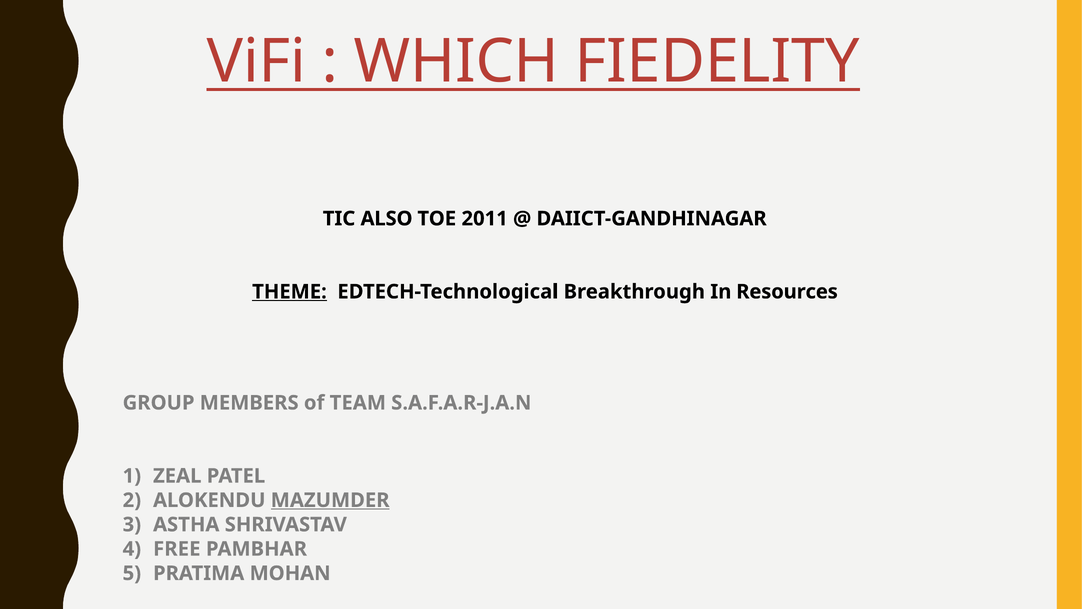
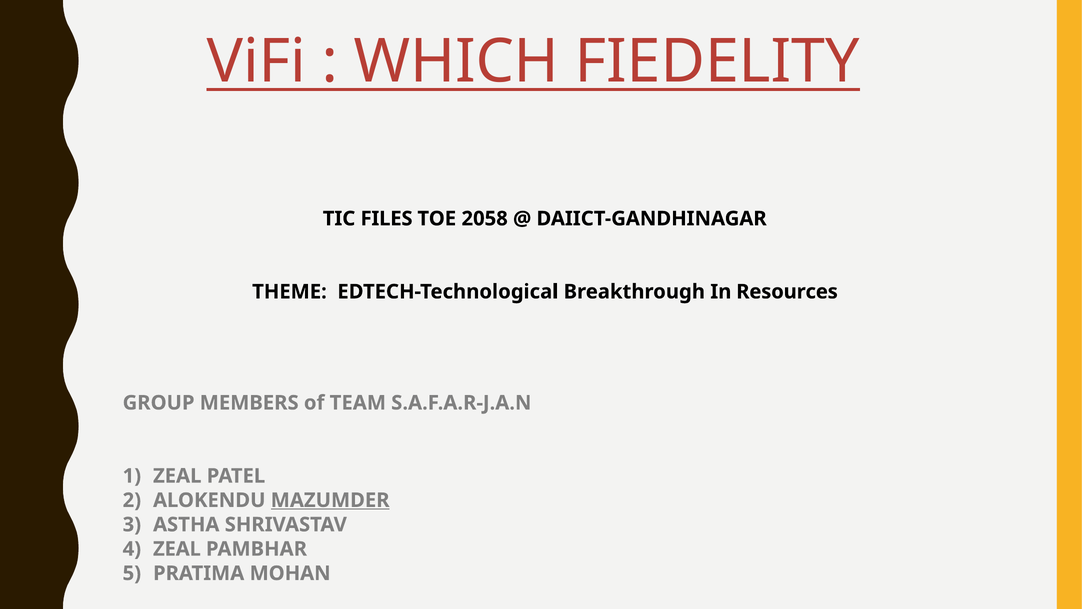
ALSO: ALSO -> FILES
2011: 2011 -> 2058
THEME underline: present -> none
FREE at (177, 549): FREE -> ZEAL
